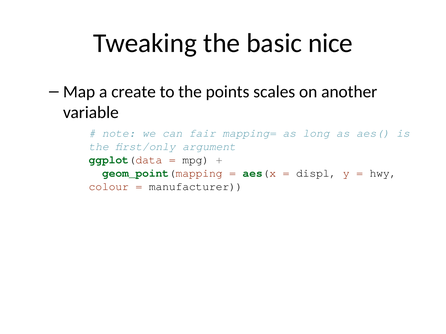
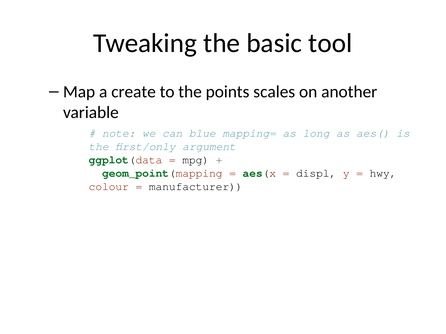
nice: nice -> tool
fair: fair -> blue
